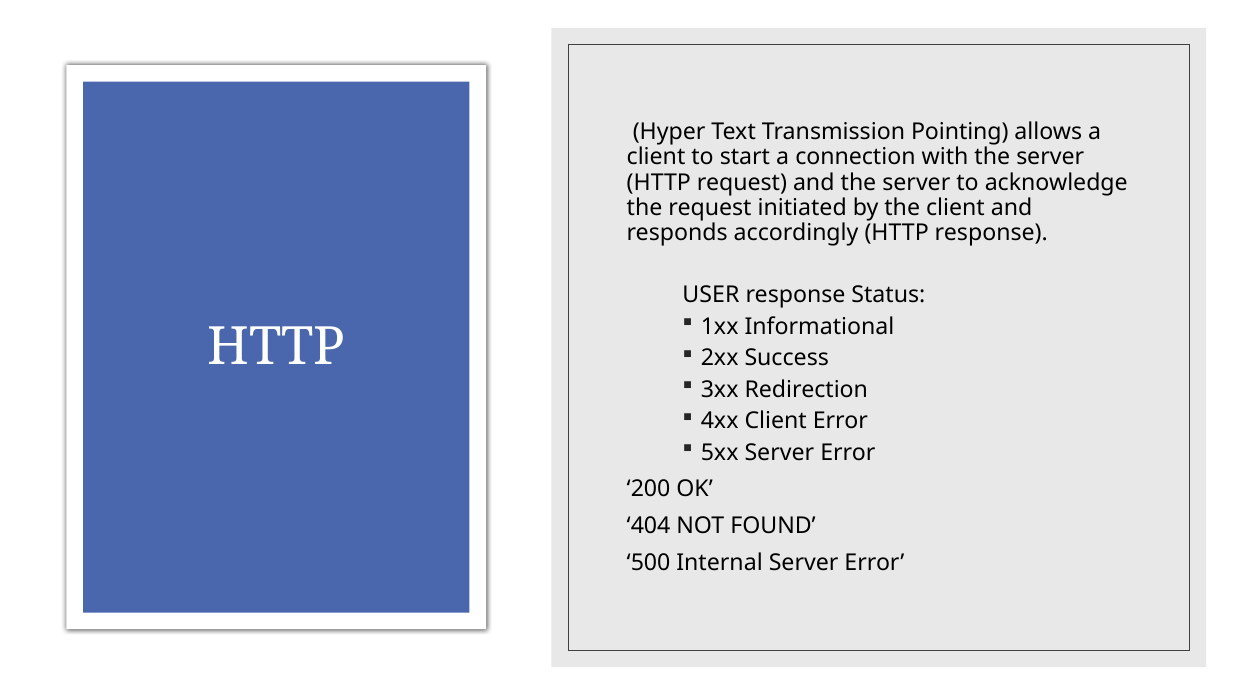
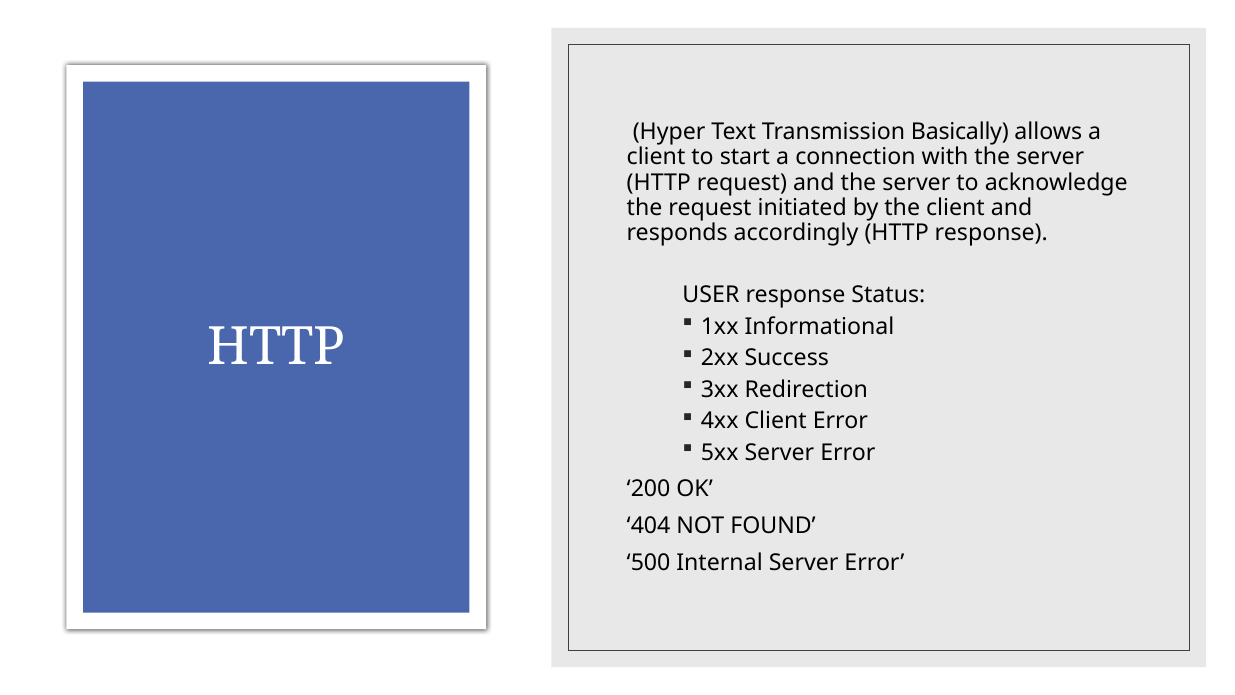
Pointing: Pointing -> Basically
